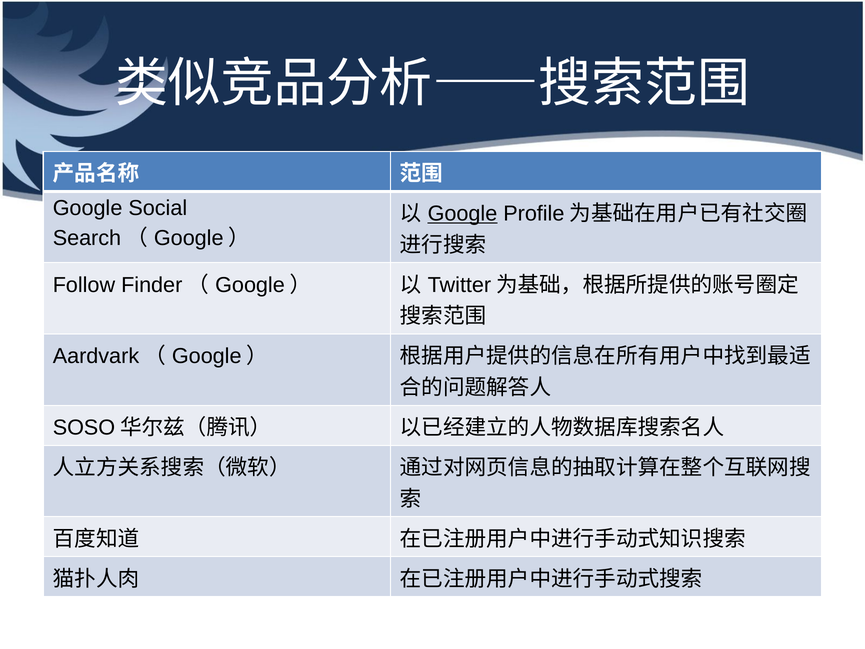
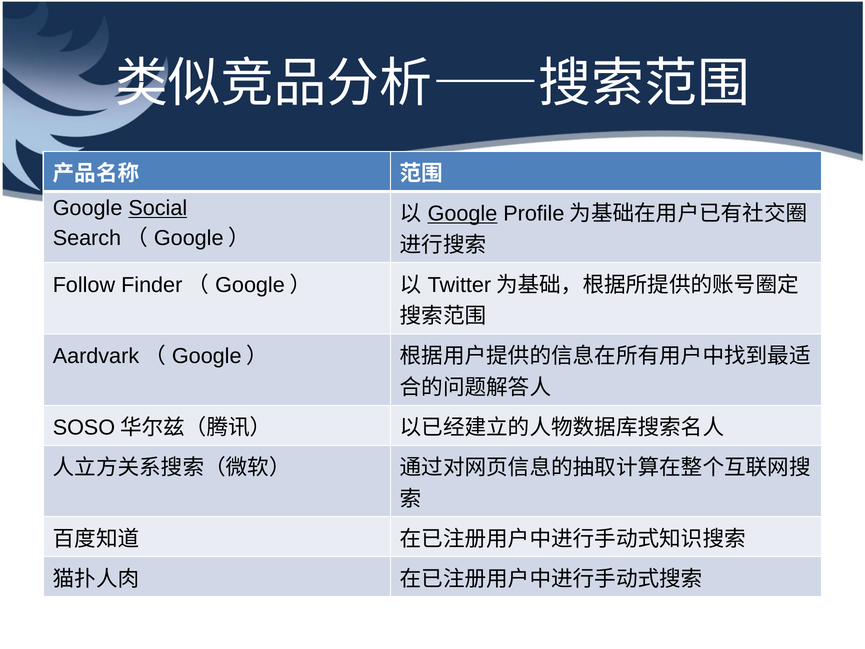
Social underline: none -> present
